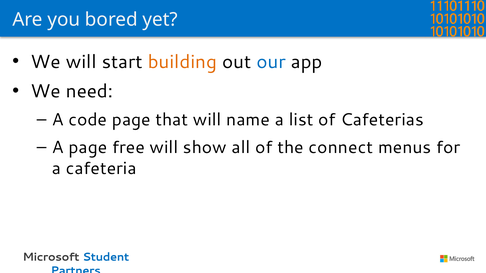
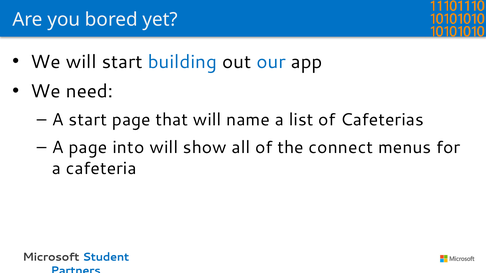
building colour: orange -> blue
A code: code -> start
free: free -> into
